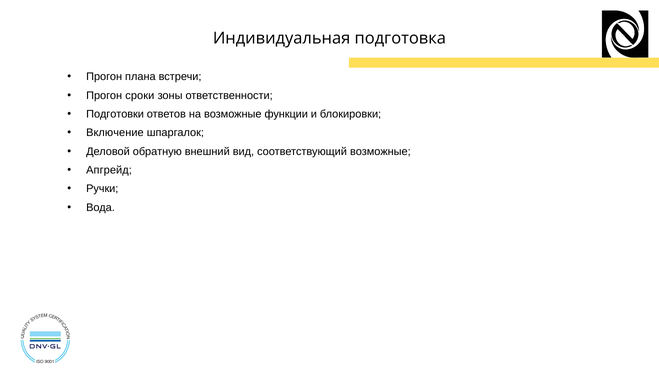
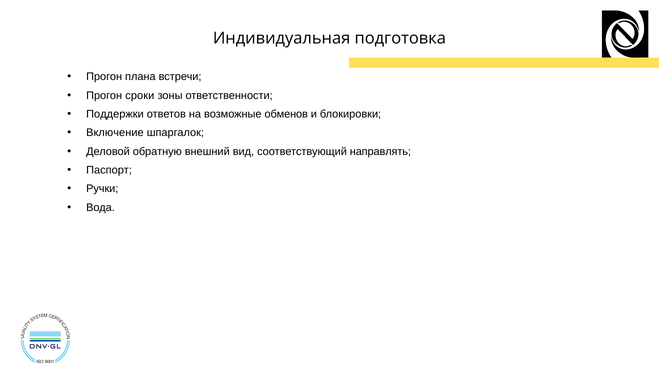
Подготовки: Подготовки -> Поддержки
функции: функции -> обменов
соответствующий возможные: возможные -> направлять
Апгрейд: Апгрейд -> Паспорт
